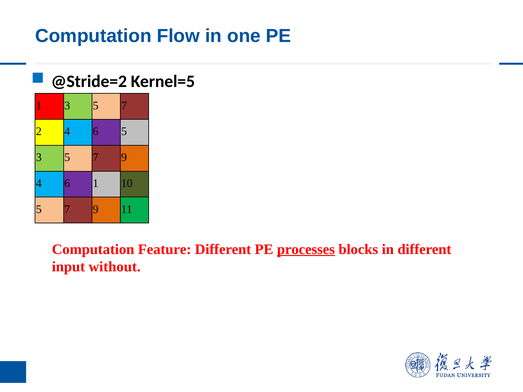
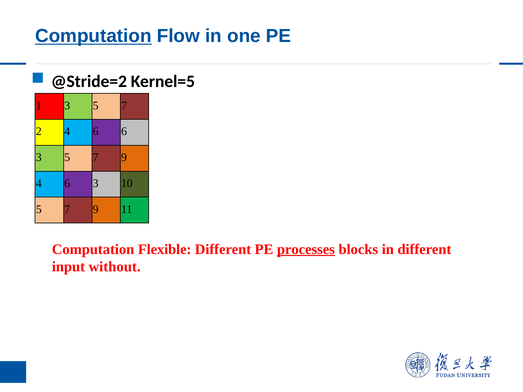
Computation at (93, 36) underline: none -> present
6 5: 5 -> 6
4 6 1: 1 -> 3
Feature: Feature -> Flexible
